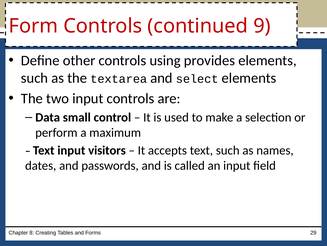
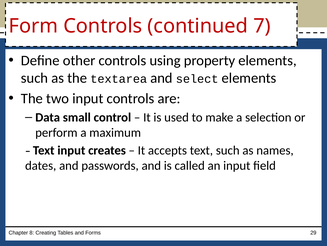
9: 9 -> 7
provides: provides -> property
visitors: visitors -> creates
